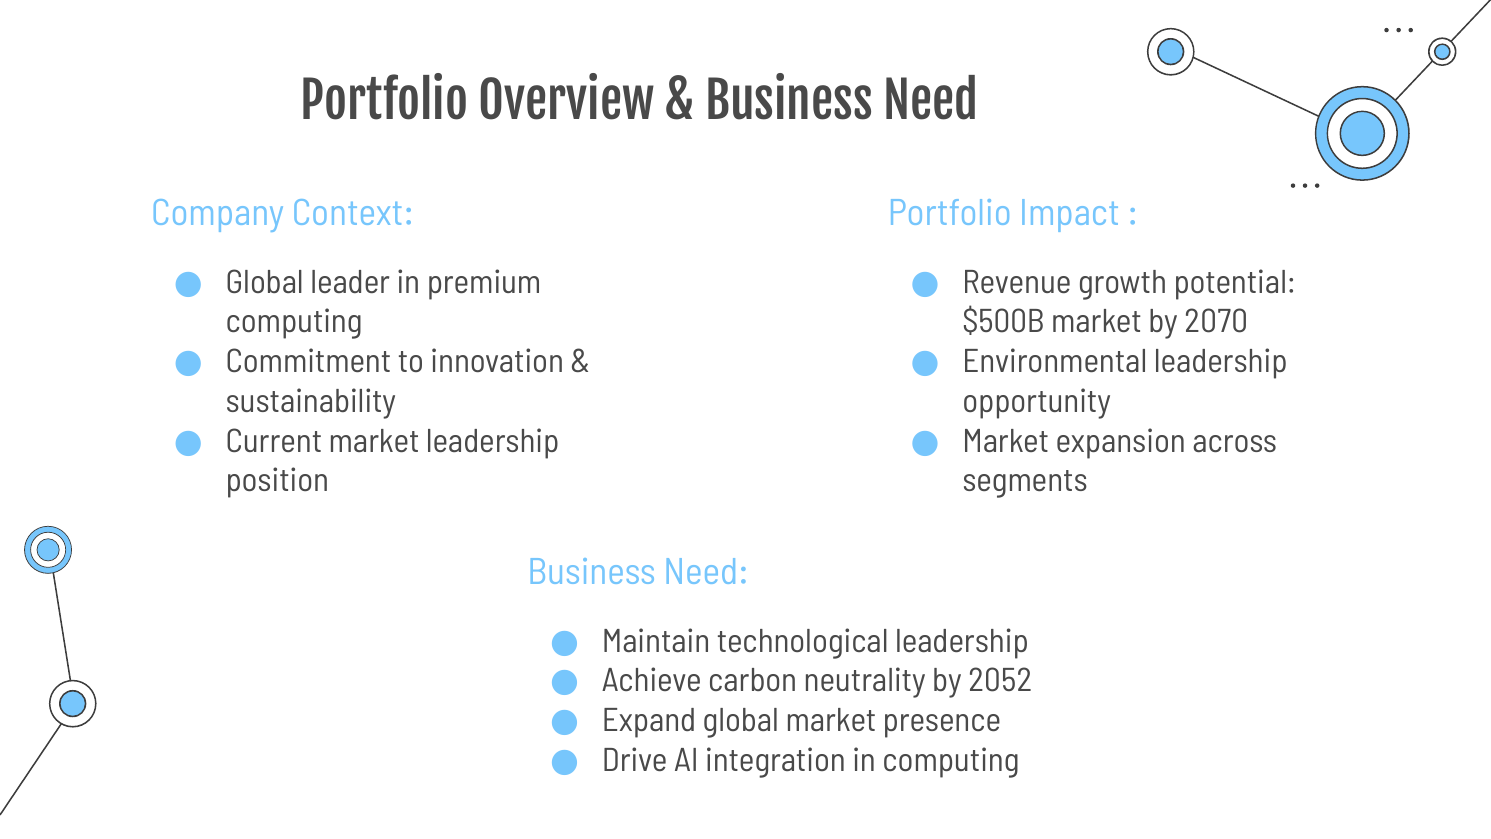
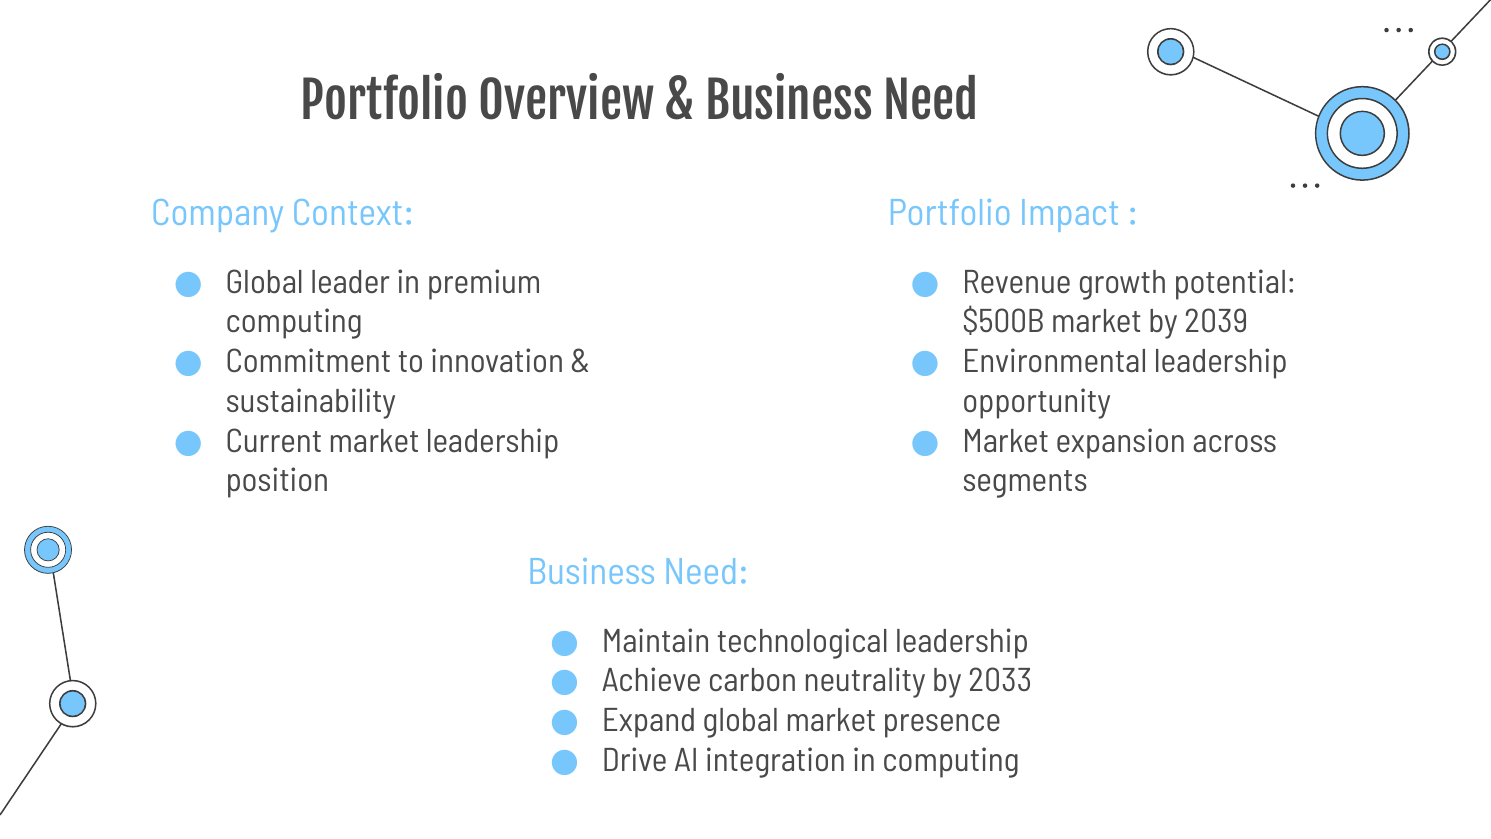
2070: 2070 -> 2039
2052: 2052 -> 2033
